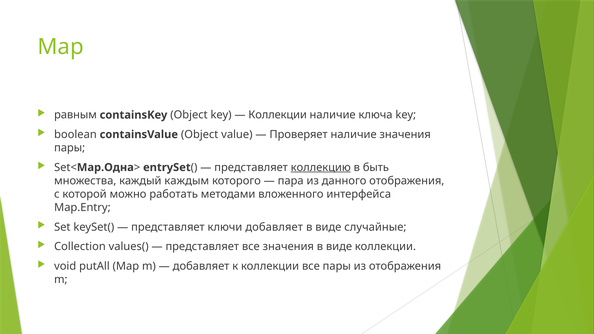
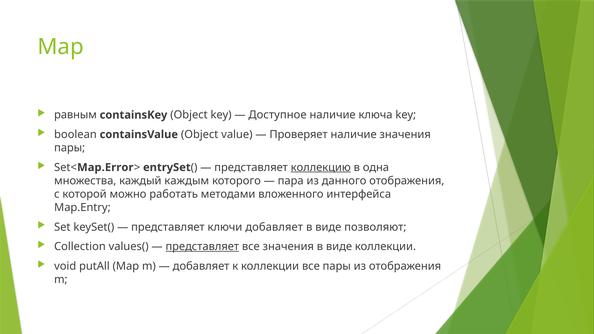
Коллекции at (278, 115): Коллекции -> Доступное
Map.Одна: Map.Одна -> Map.Error
быть: быть -> одна
случайные: случайные -> позволяют
представляет at (202, 247) underline: none -> present
